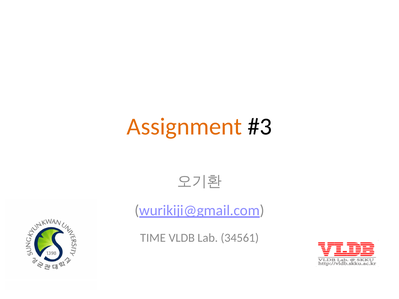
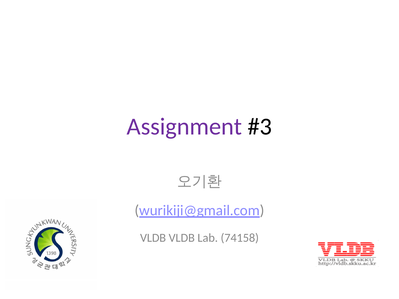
Assignment colour: orange -> purple
TIME at (153, 238): TIME -> VLDB
34561: 34561 -> 74158
